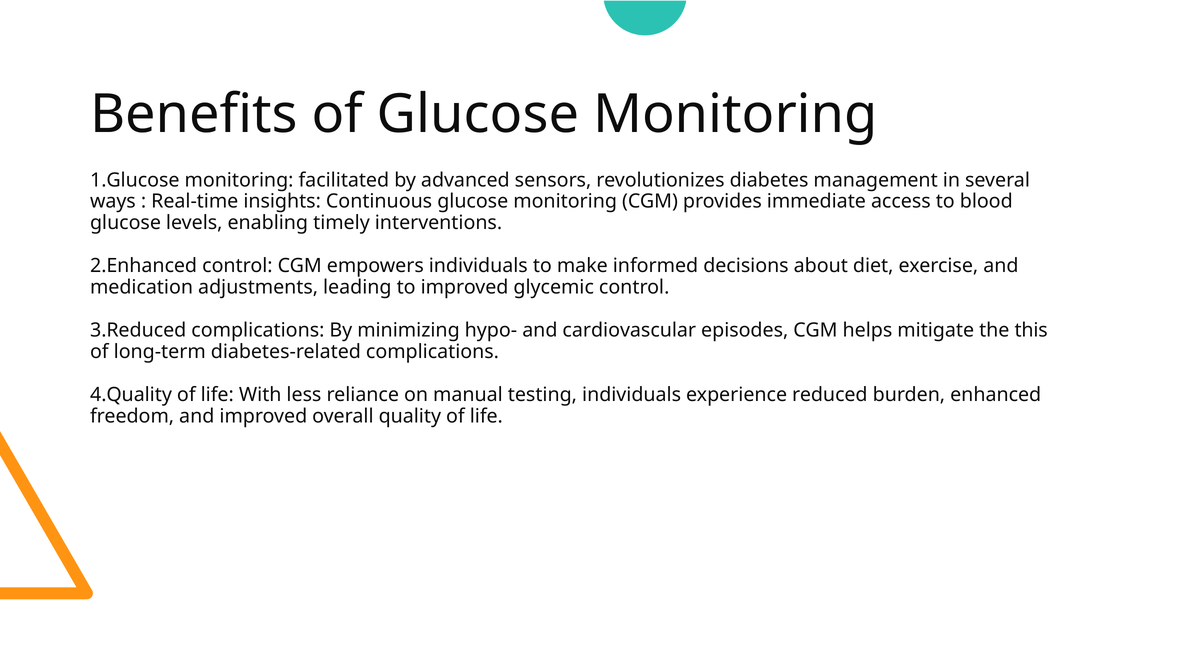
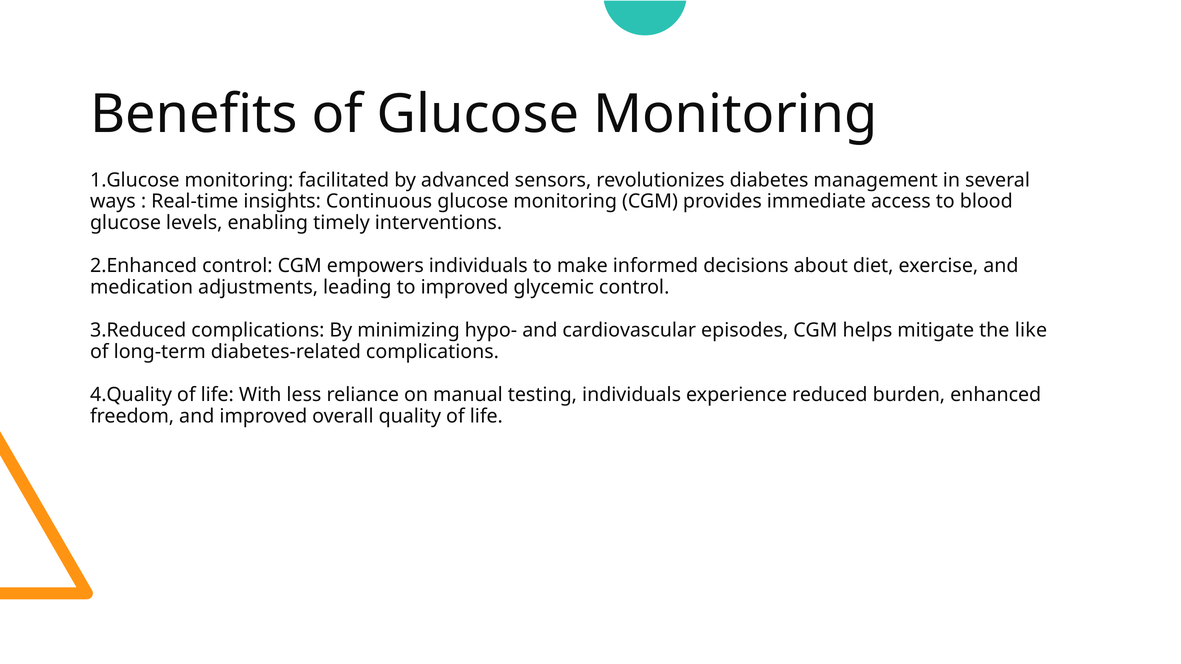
this: this -> like
